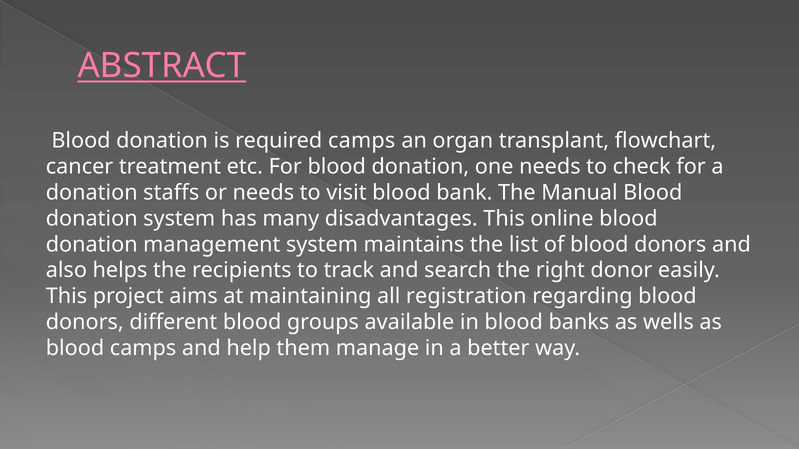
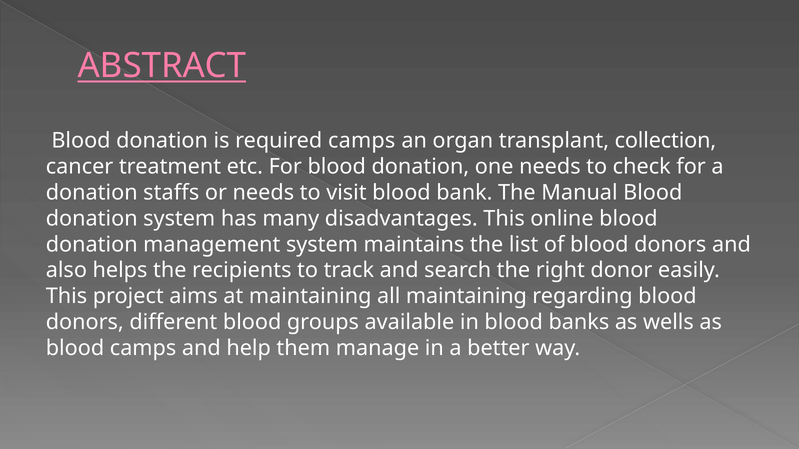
flowchart: flowchart -> collection
all registration: registration -> maintaining
